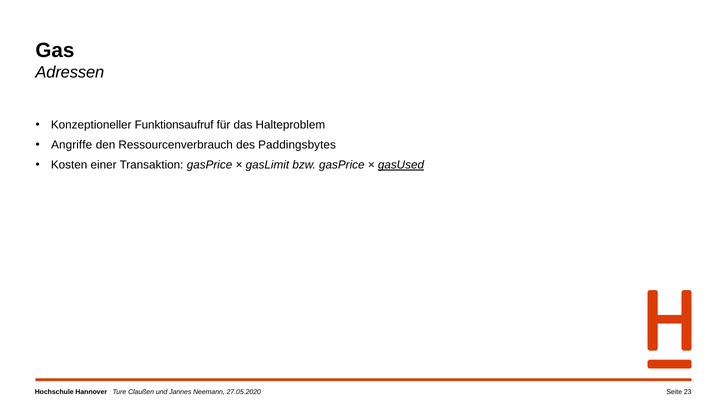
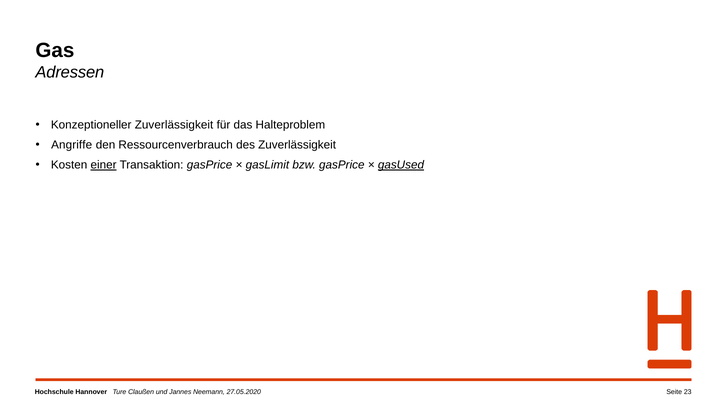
Konzeptioneller Funktionsaufruf: Funktionsaufruf -> Zuverlässigkeit
des Paddingsbytes: Paddingsbytes -> Zuverlässigkeit
einer underline: none -> present
